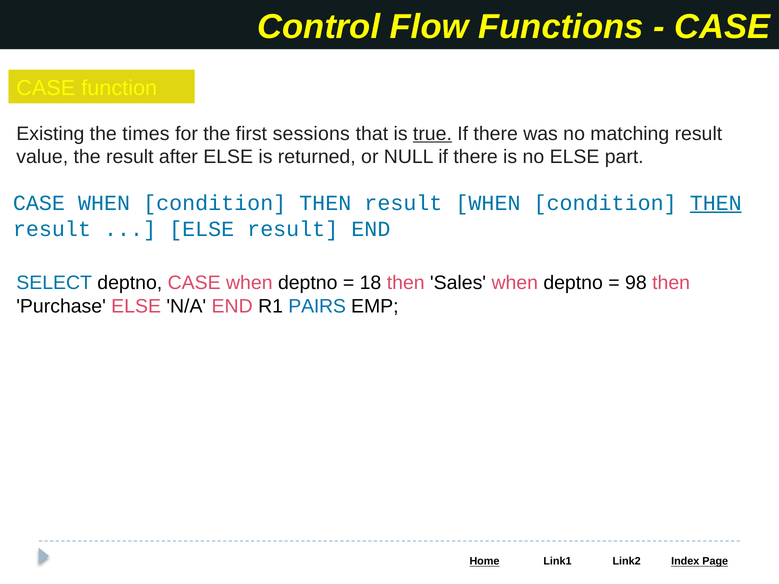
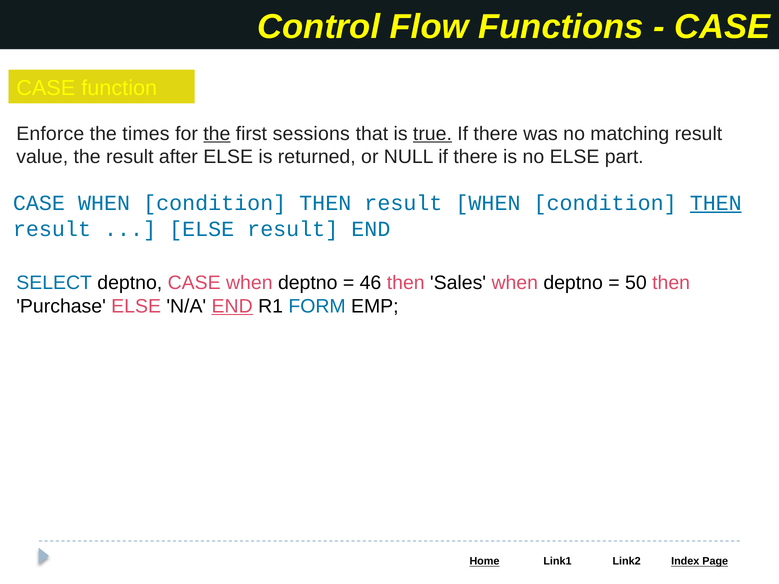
Existing: Existing -> Enforce
the at (217, 134) underline: none -> present
18: 18 -> 46
98: 98 -> 50
END at (232, 306) underline: none -> present
PAIRS: PAIRS -> FORM
